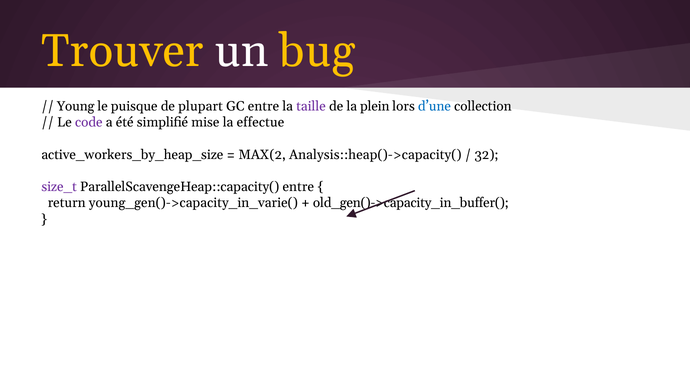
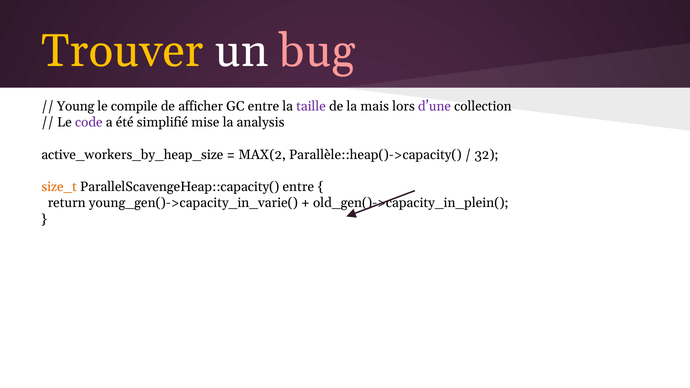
bug colour: yellow -> pink
puisque: puisque -> compile
plupart: plupart -> afficher
plein: plein -> mais
d’une colour: blue -> purple
effectue: effectue -> analysis
Analysis::heap()->capacity(: Analysis::heap()->capacity( -> Parallèle::heap()->capacity(
size_t colour: purple -> orange
old_gen()->capacity_in_buffer(: old_gen()->capacity_in_buffer( -> old_gen()->capacity_in_plein(
